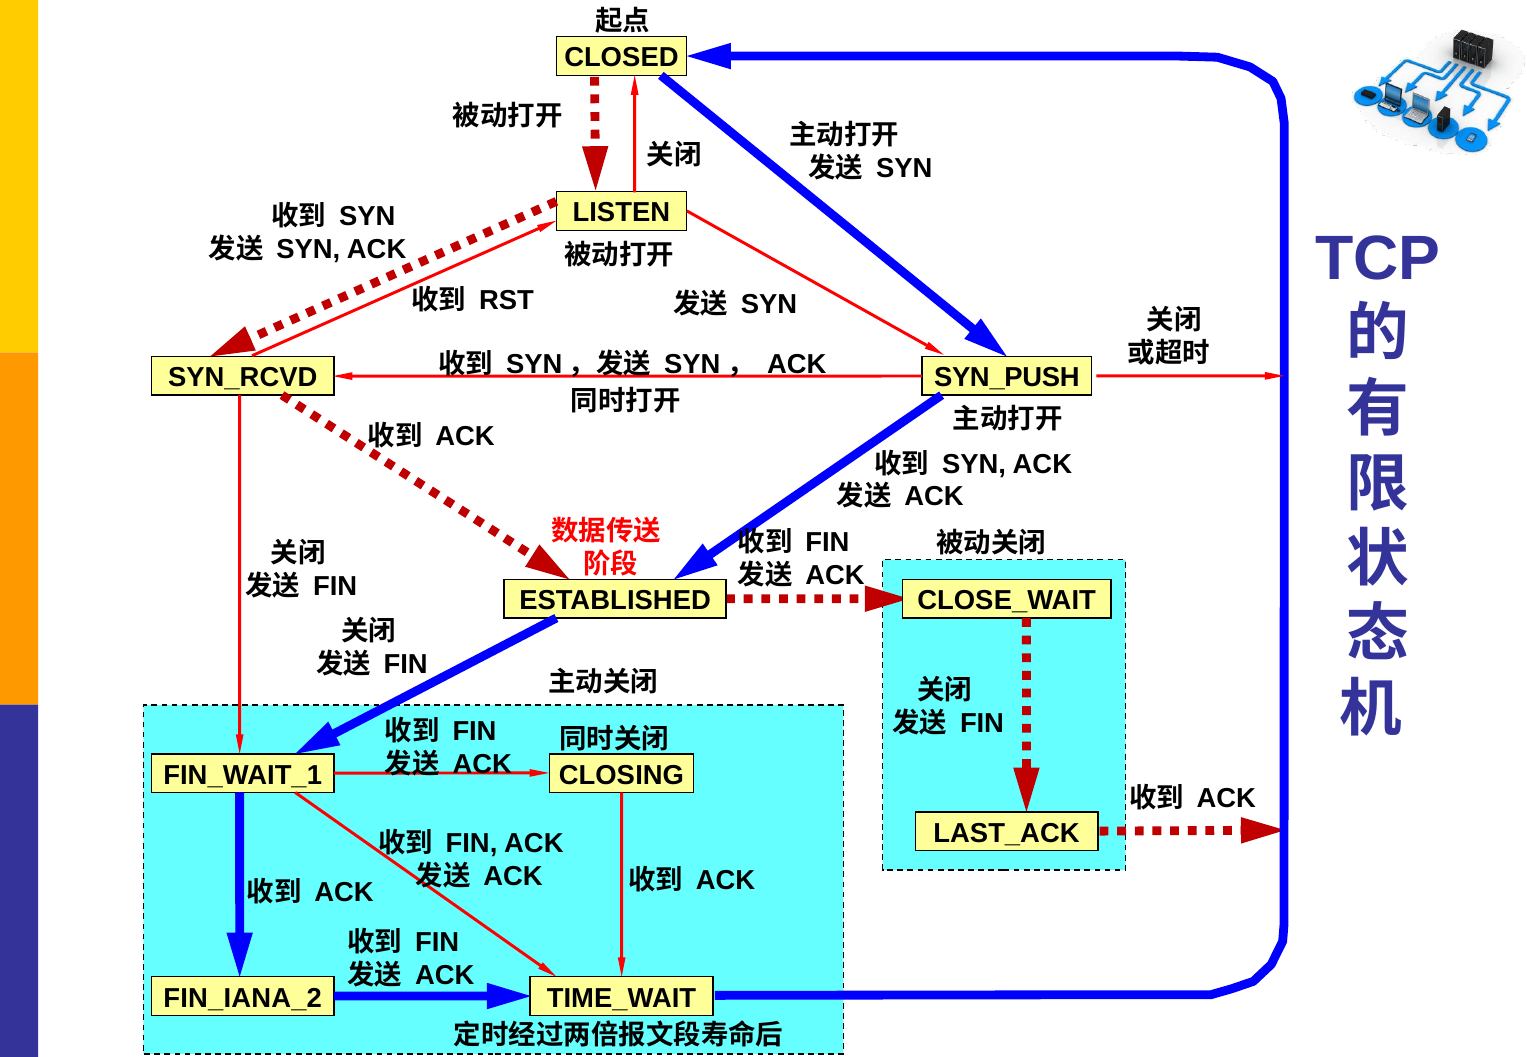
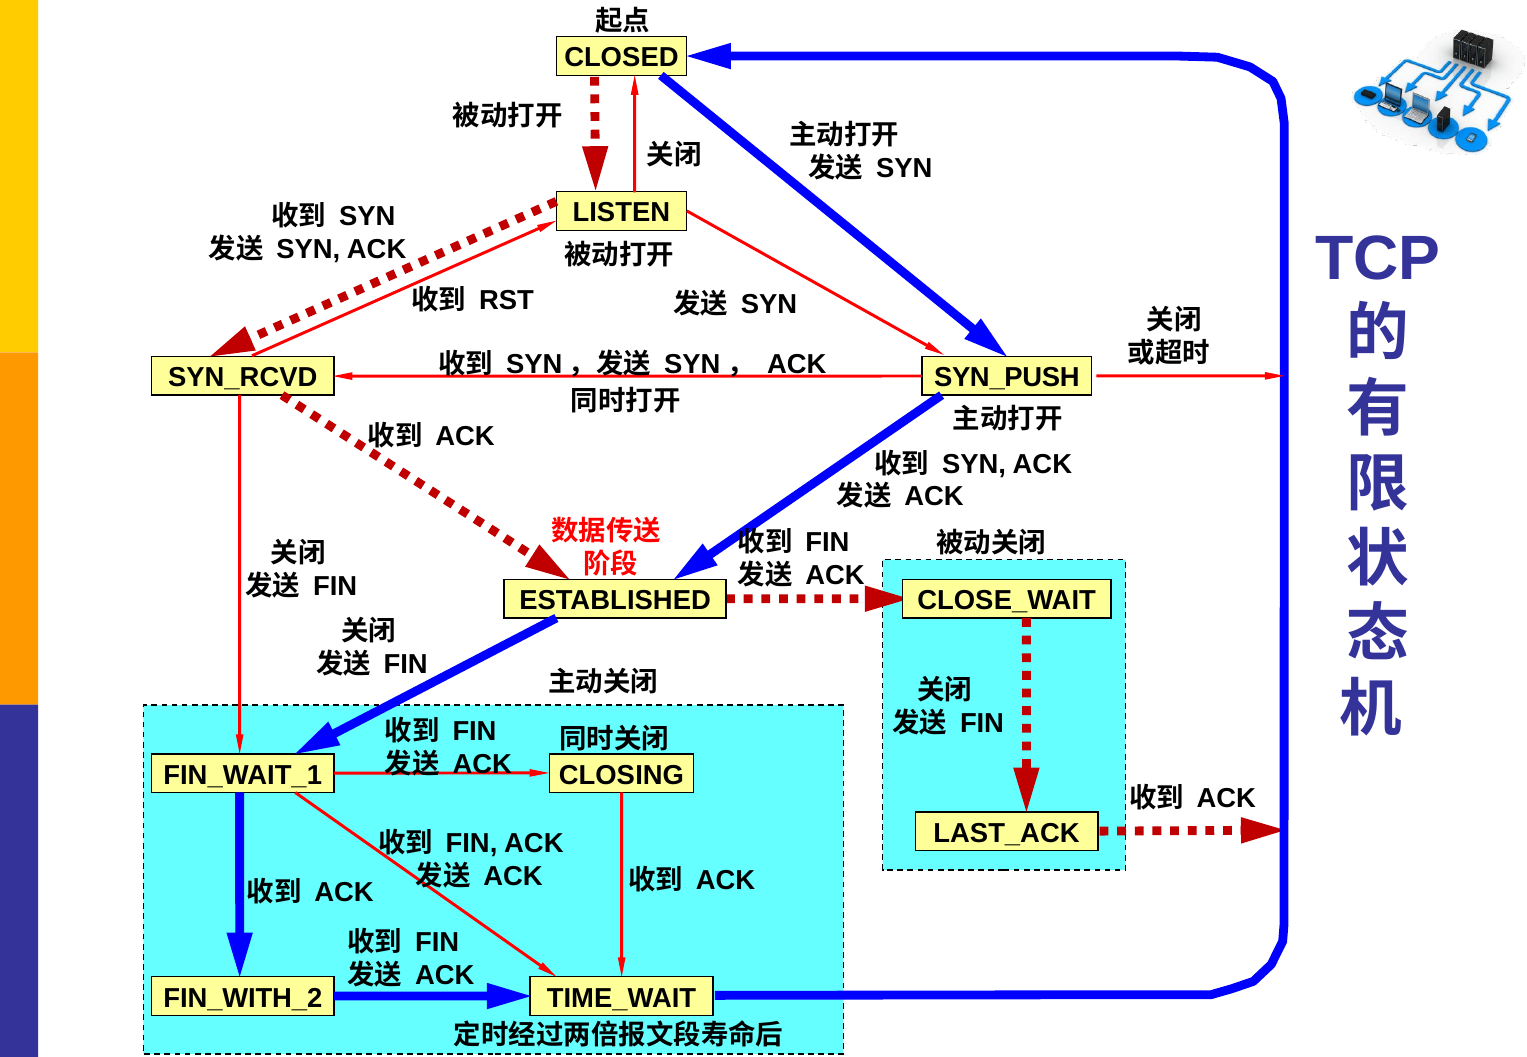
FIN_IANA_2: FIN_IANA_2 -> FIN_WITH_2
